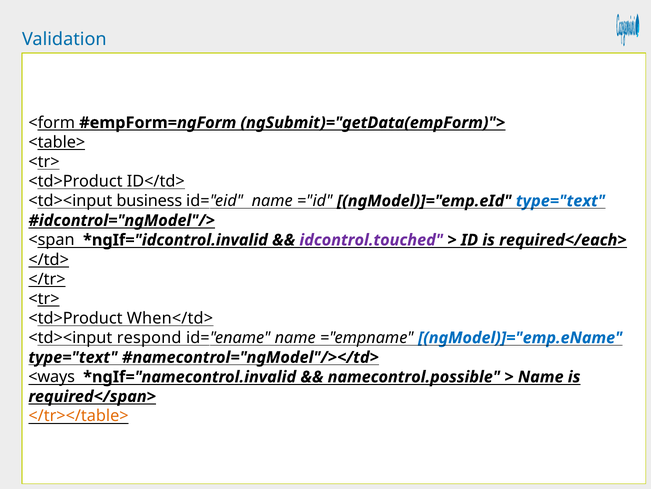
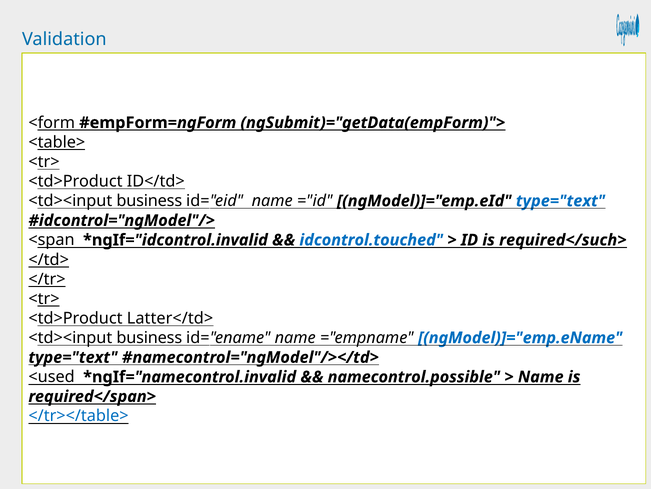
idcontrol.touched colour: purple -> blue
required</each>: required</each> -> required</such>
When</td>: When</td> -> Latter</td>
respond at (149, 337): respond -> business
<ways: <ways -> <used
</tr></table> colour: orange -> blue
